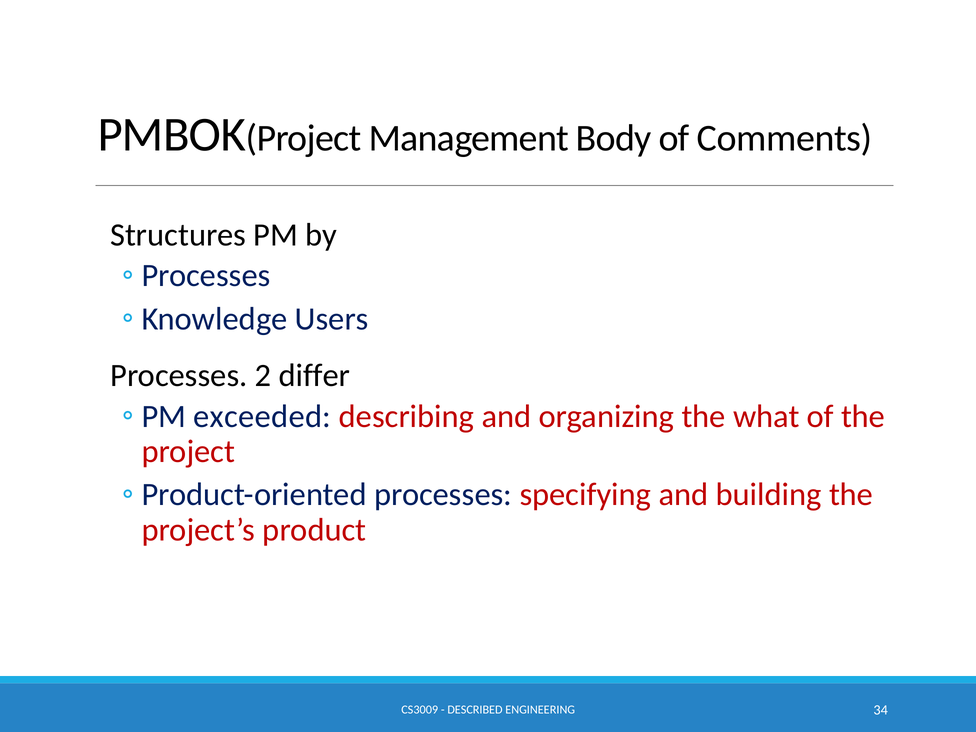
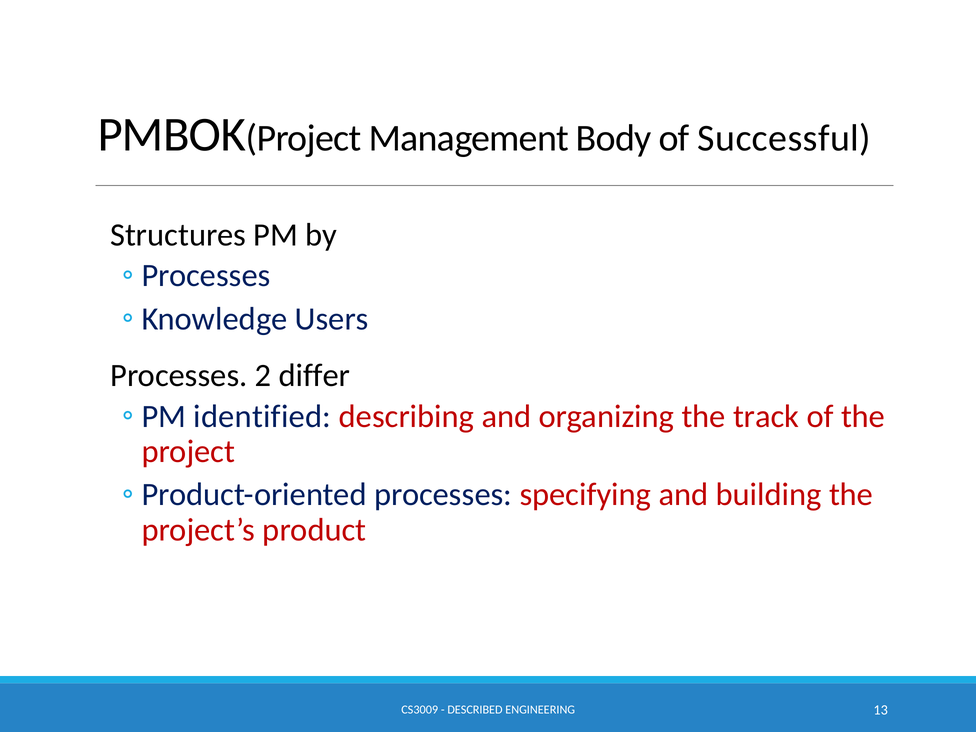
Comments: Comments -> Successful
exceeded: exceeded -> identified
what: what -> track
34: 34 -> 13
